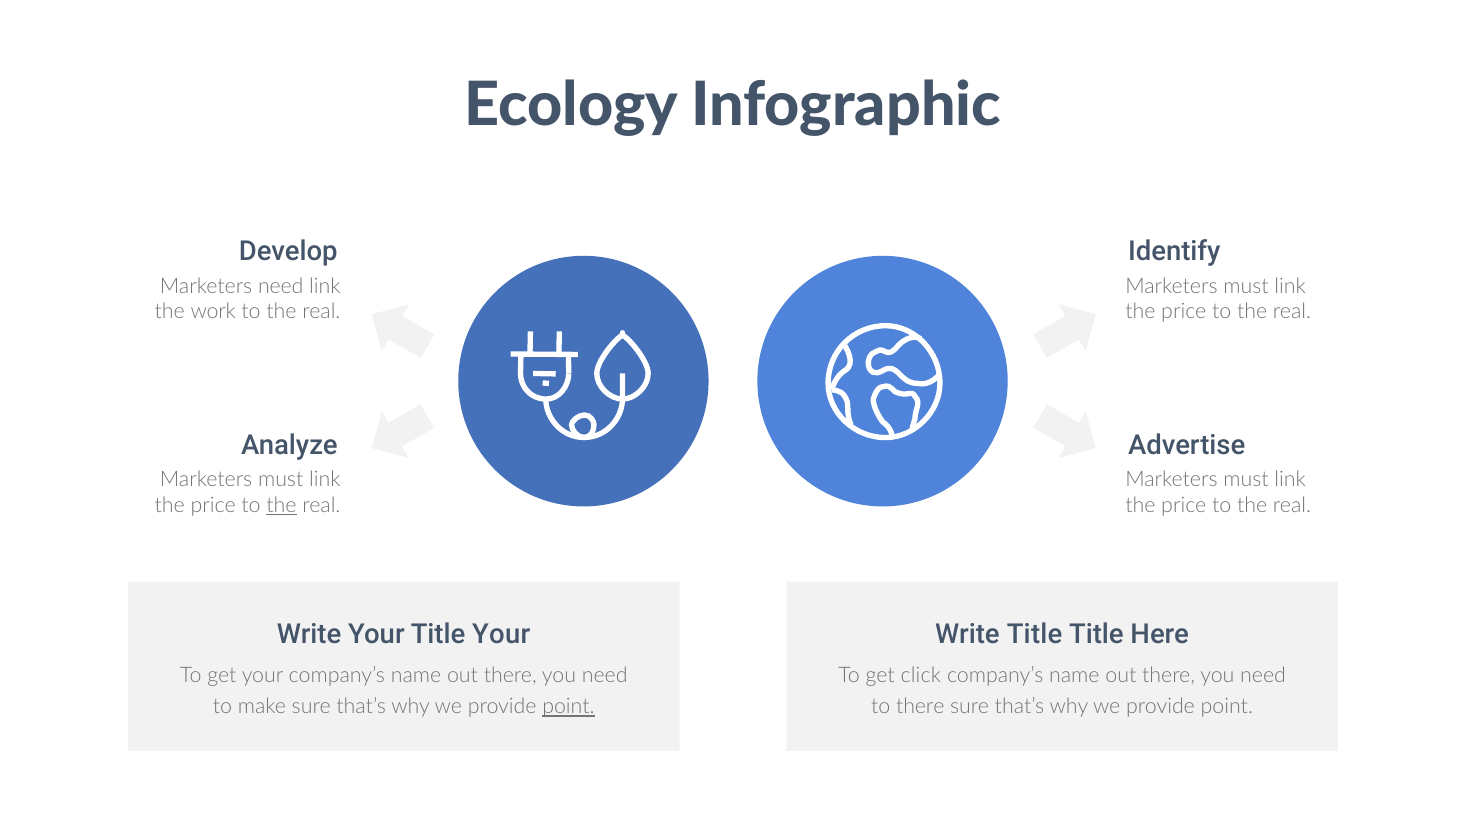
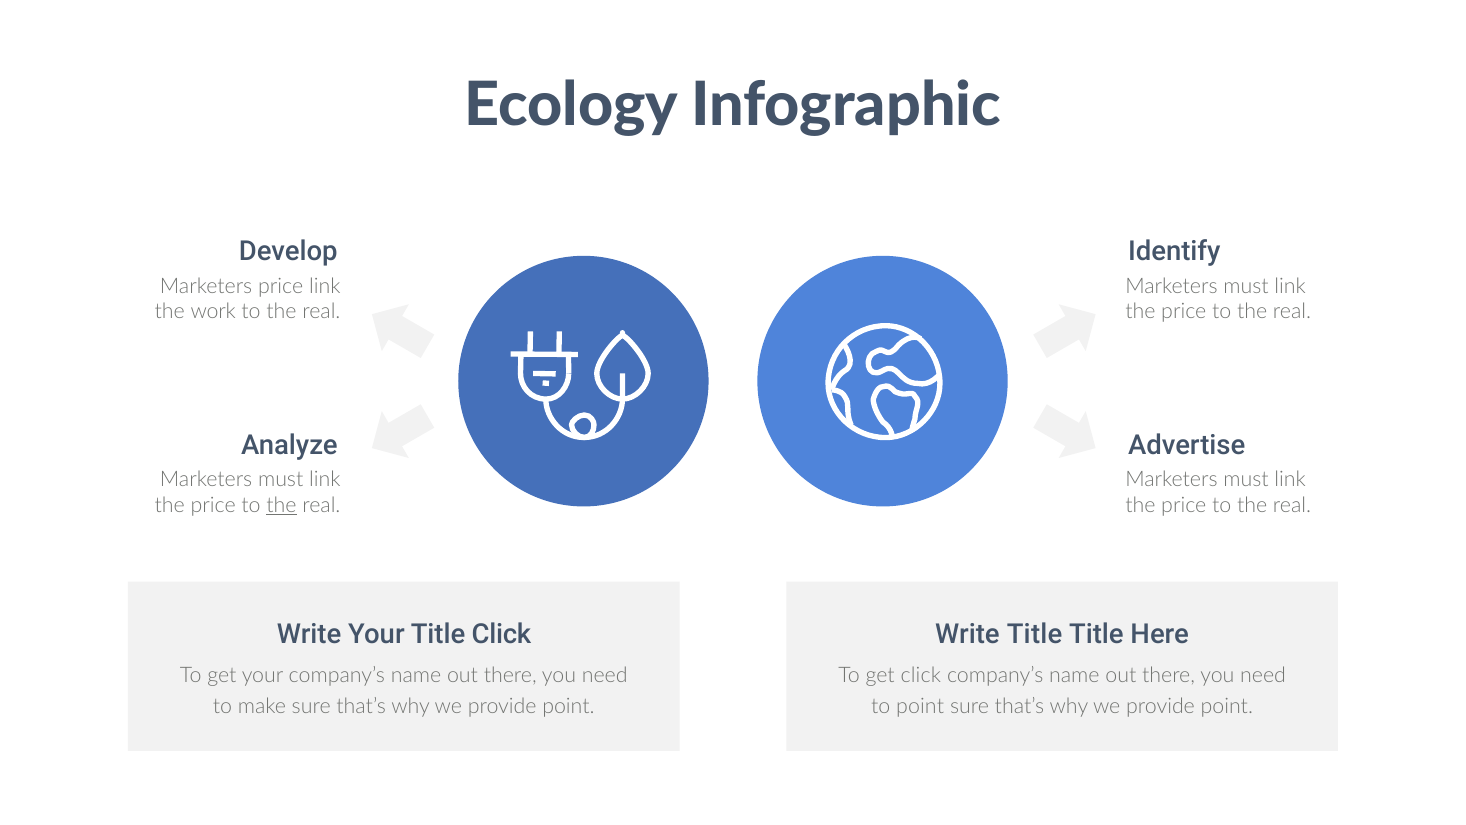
Marketers need: need -> price
Title Your: Your -> Click
point at (569, 707) underline: present -> none
to there: there -> point
